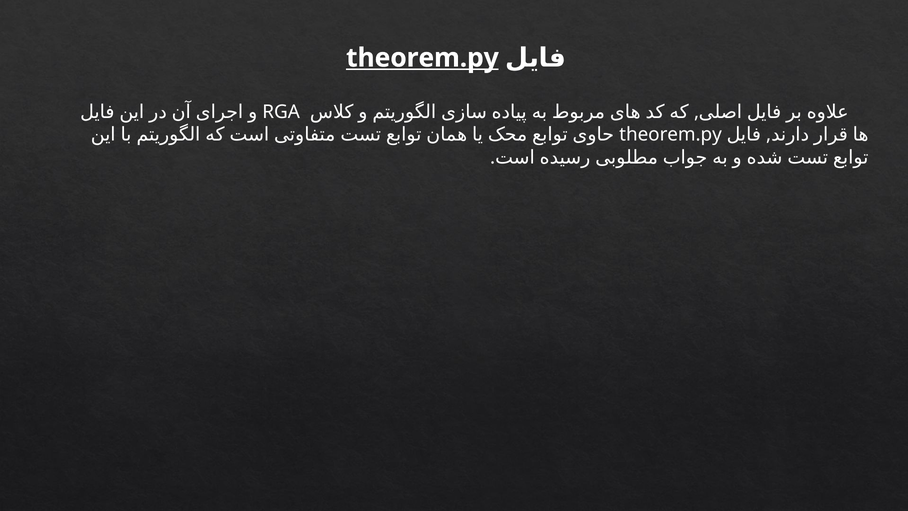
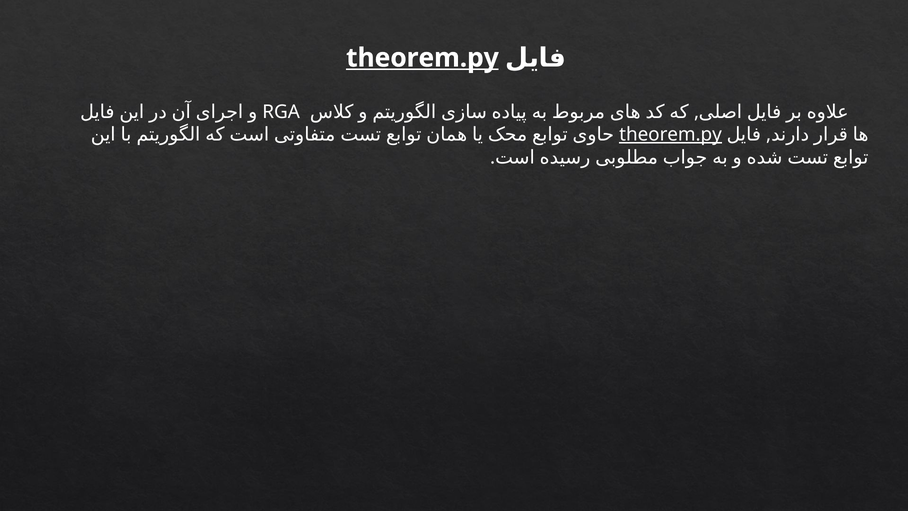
theorem.py at (671, 135) underline: none -> present
